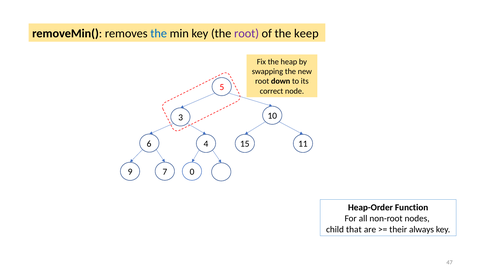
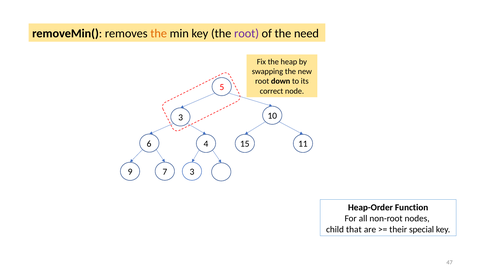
the at (159, 34) colour: blue -> orange
keep: keep -> need
7 0: 0 -> 3
always: always -> special
